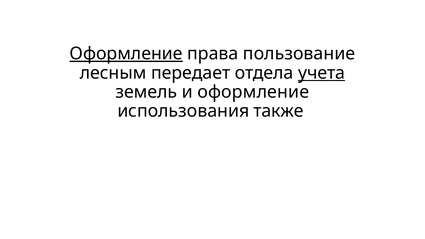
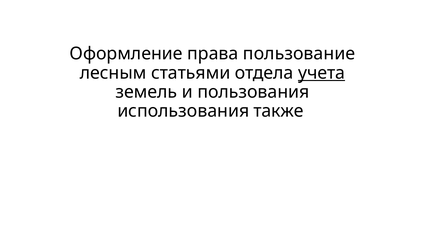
Оформление at (126, 54) underline: present -> none
передает: передает -> статьями
и оформление: оформление -> пользования
